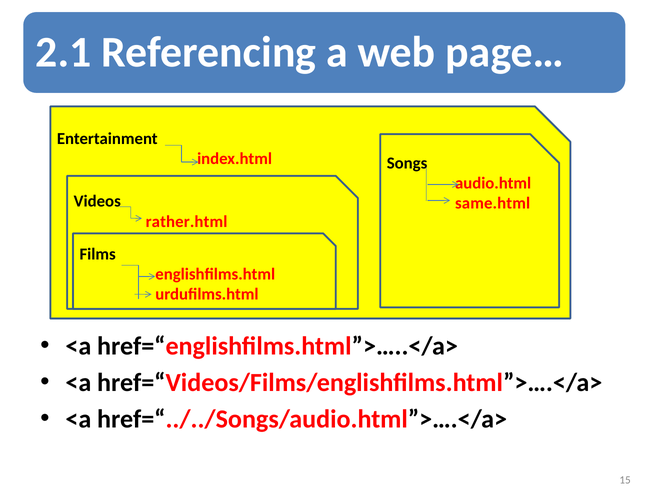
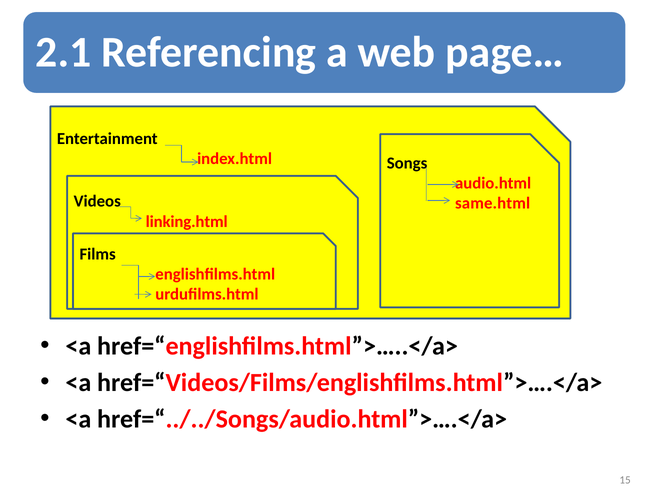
rather.html: rather.html -> linking.html
